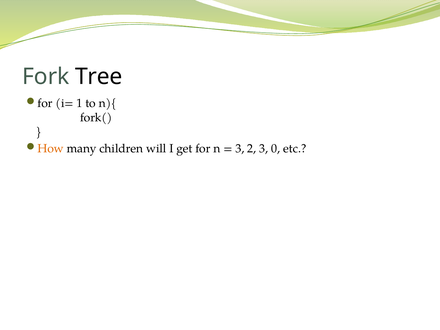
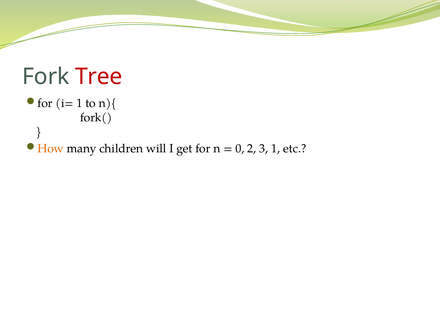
Tree colour: black -> red
3 at (240, 149): 3 -> 0
3 0: 0 -> 1
